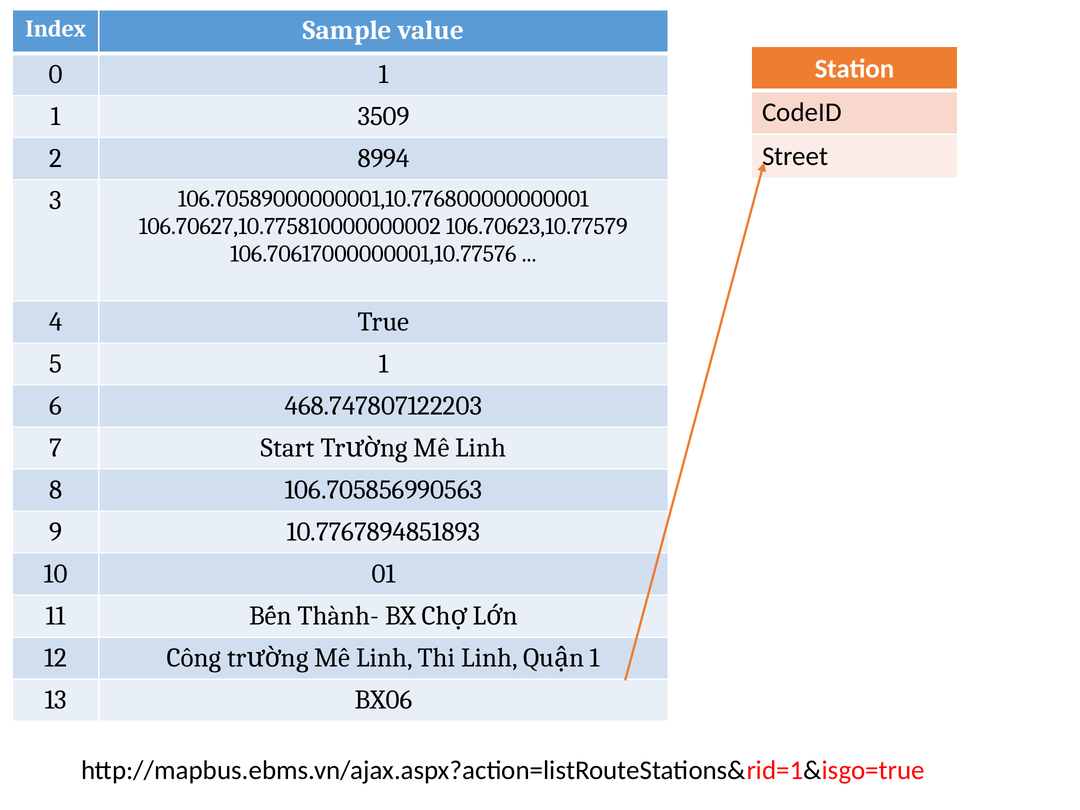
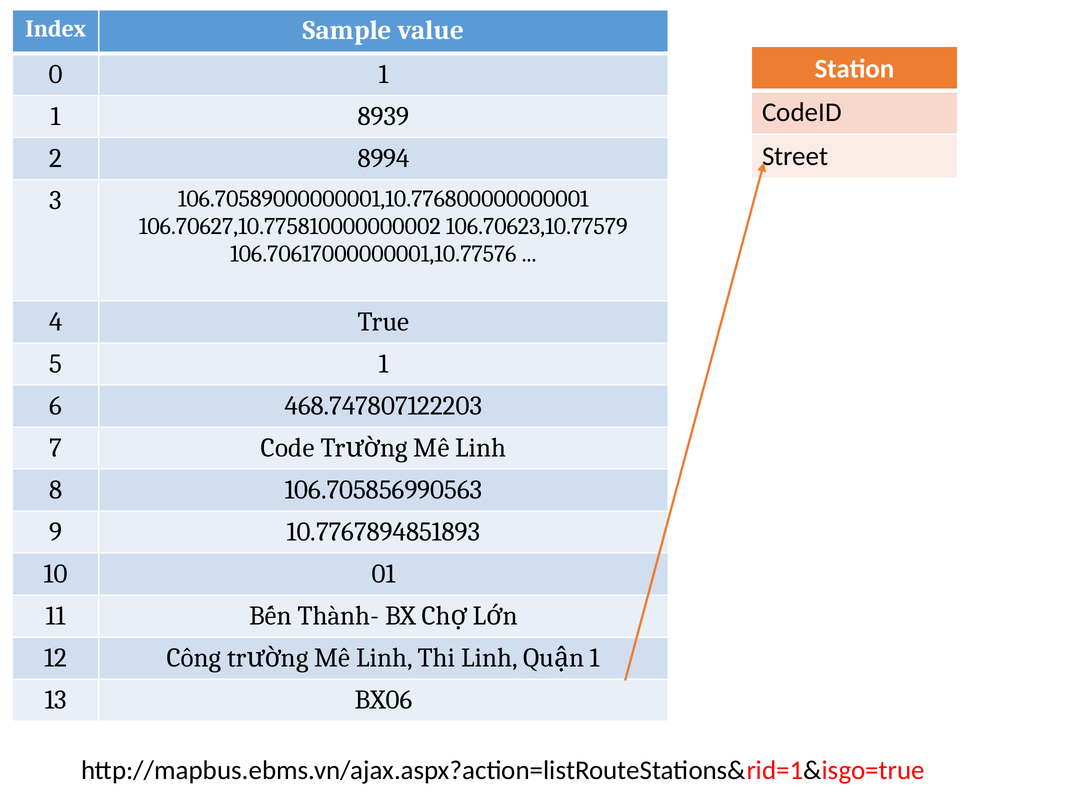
3509: 3509 -> 8939
Start: Start -> Code
